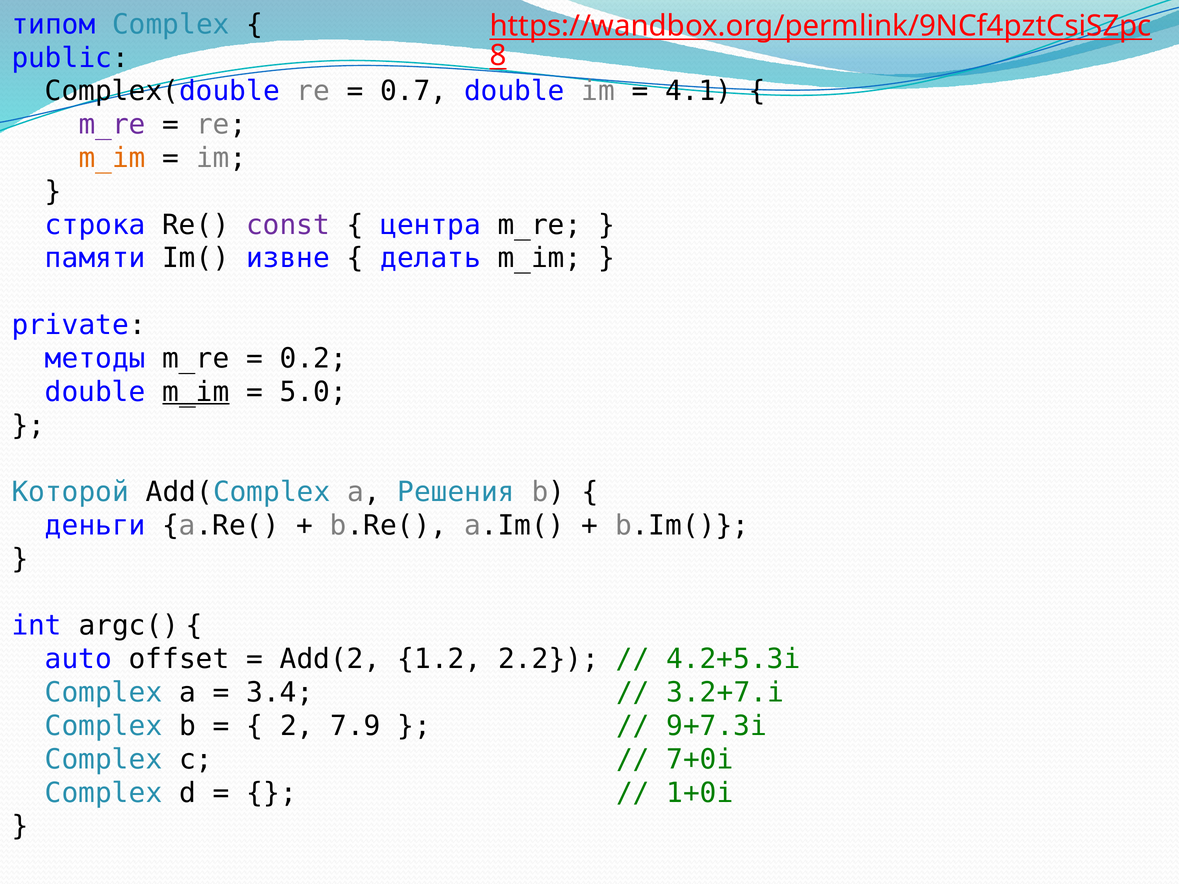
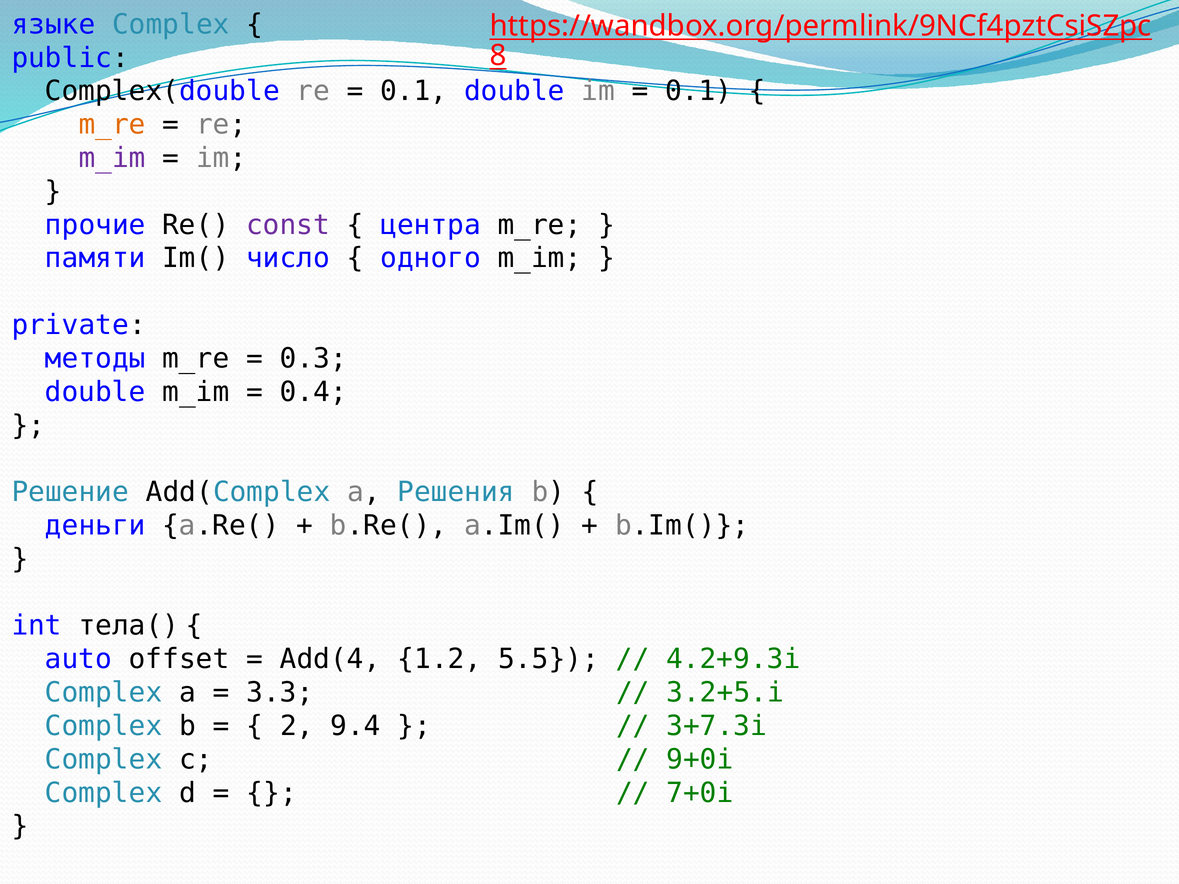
типом: типом -> языке
0.7 at (414, 91): 0.7 -> 0.1
4.1 at (699, 91): 4.1 -> 0.1
m_re at (112, 125) colour: purple -> orange
m_im at (112, 158) colour: orange -> purple
строка: строка -> прочие
извне: извне -> число
делать: делать -> одного
0.2: 0.2 -> 0.3
m_im at (196, 392) underline: present -> none
5.0: 5.0 -> 0.4
Которой: Которой -> Решение
argc(: argc( -> тела(
Add(2: Add(2 -> Add(4
2.2: 2.2 -> 5.5
4.2+5.3i: 4.2+5.3i -> 4.2+9.3i
3.4: 3.4 -> 3.3
3.2+7.i: 3.2+7.i -> 3.2+5.i
7.9: 7.9 -> 9.4
9+7.3i: 9+7.3i -> 3+7.3i
7+0i: 7+0i -> 9+0i
1+0i: 1+0i -> 7+0i
